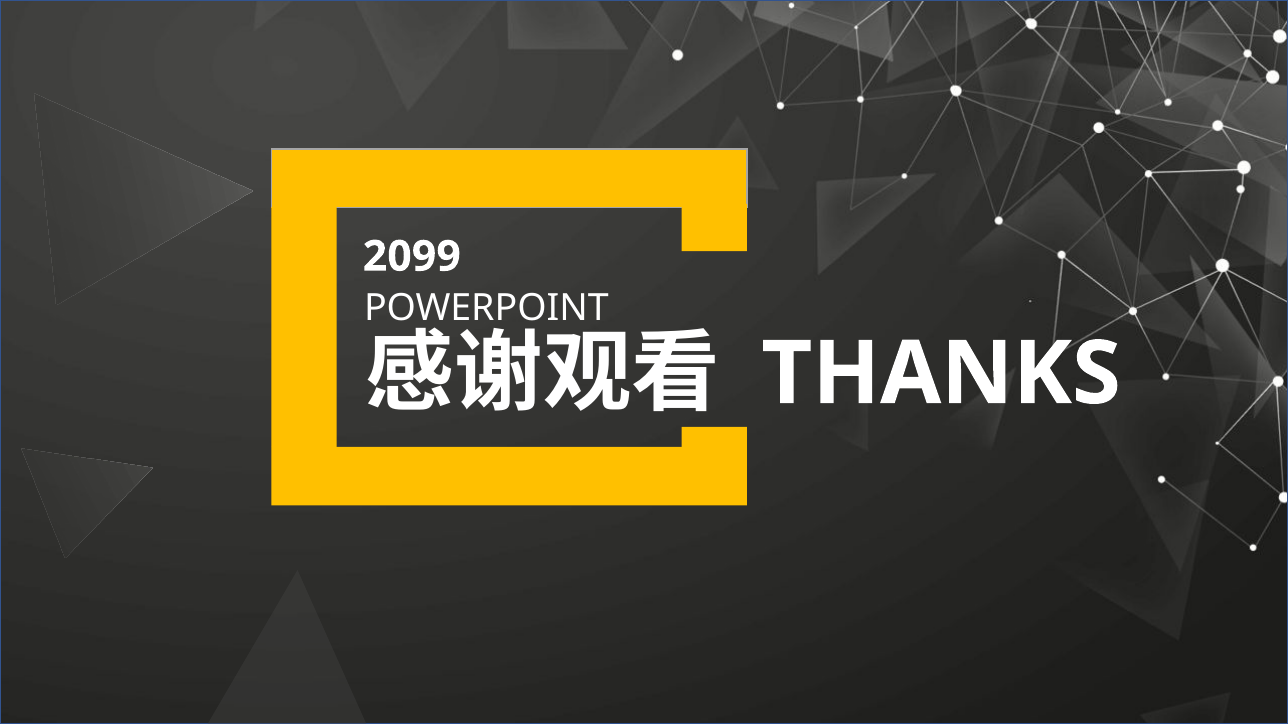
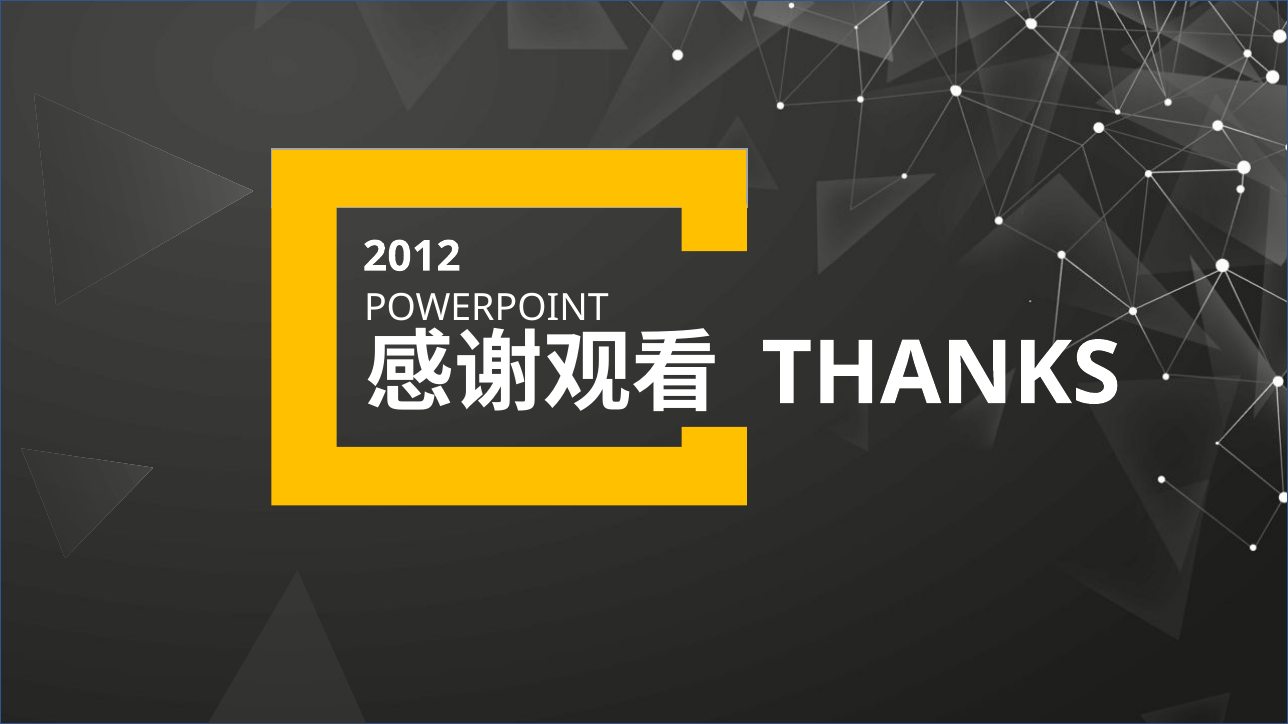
2099: 2099 -> 2012
